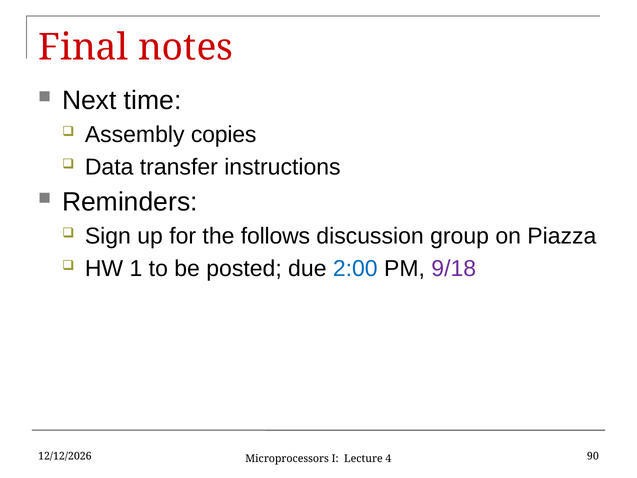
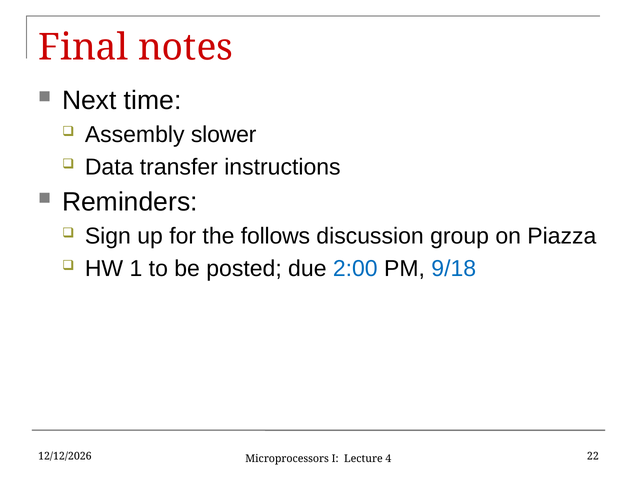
copies: copies -> slower
9/18 colour: purple -> blue
90: 90 -> 22
